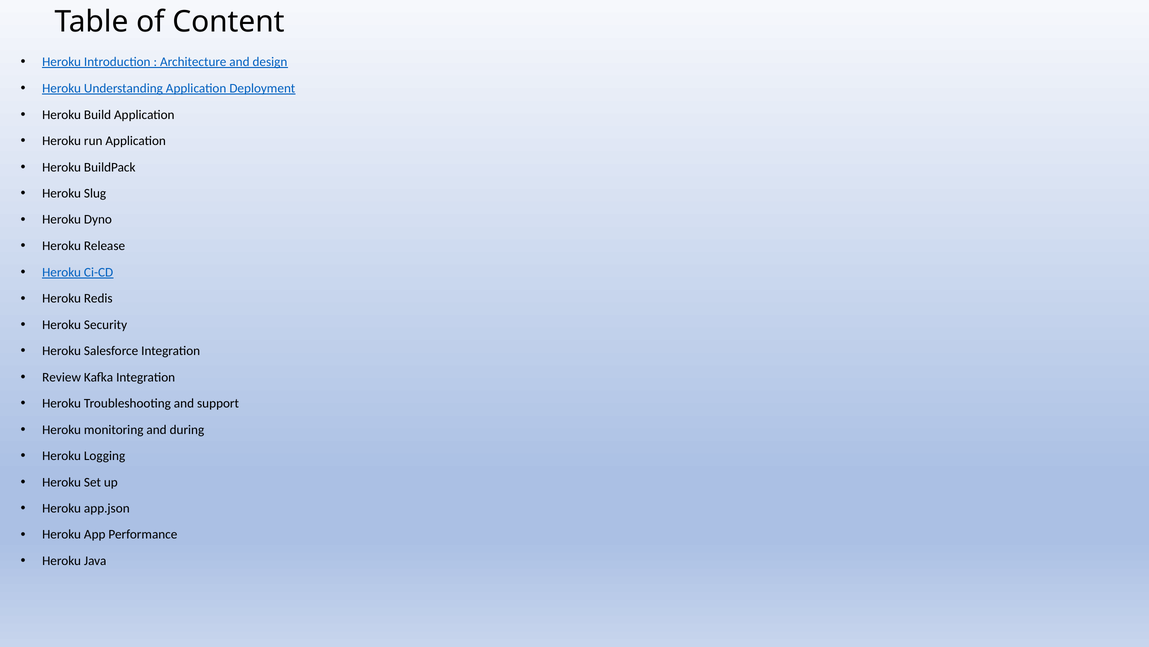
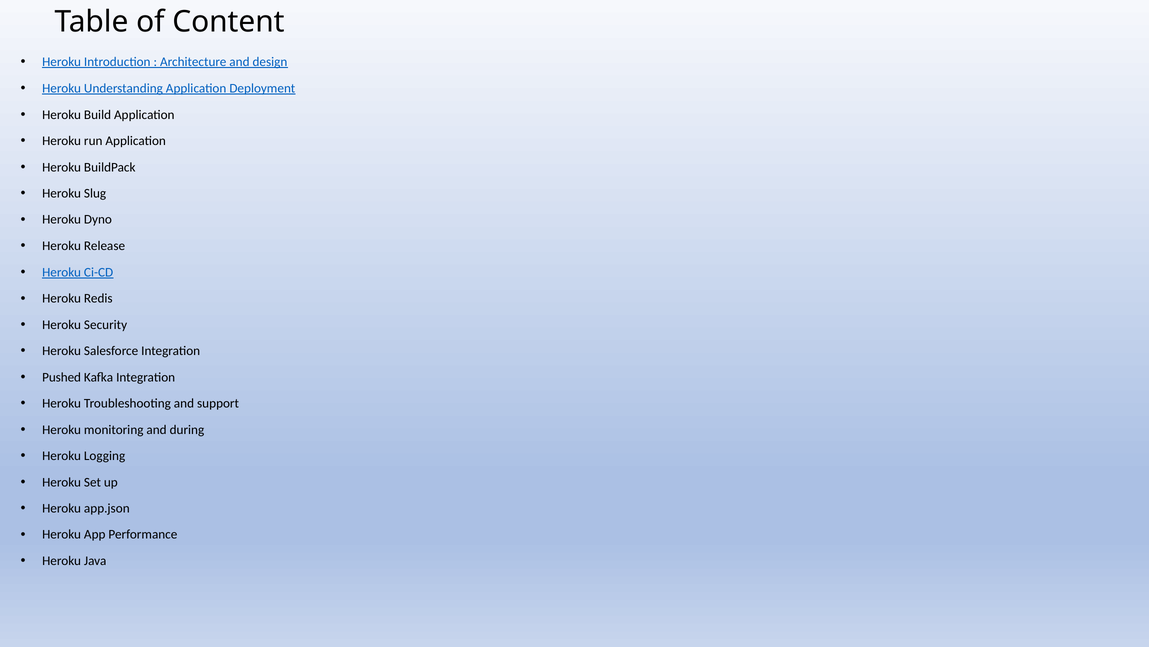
Review: Review -> Pushed
